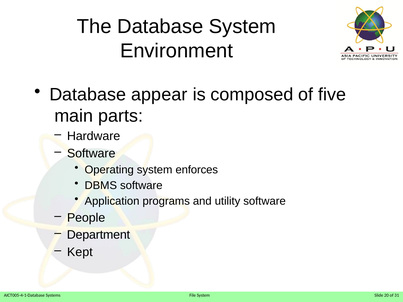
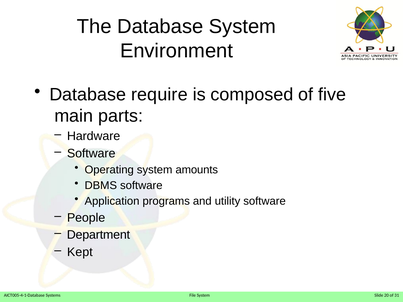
appear: appear -> require
enforces: enforces -> amounts
